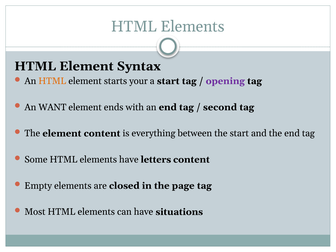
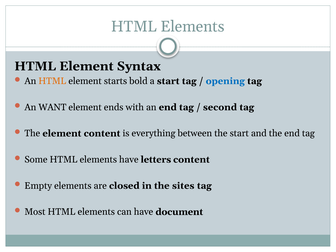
your: your -> bold
opening colour: purple -> blue
page: page -> sites
situations: situations -> document
